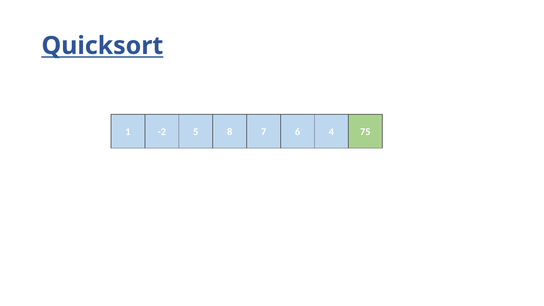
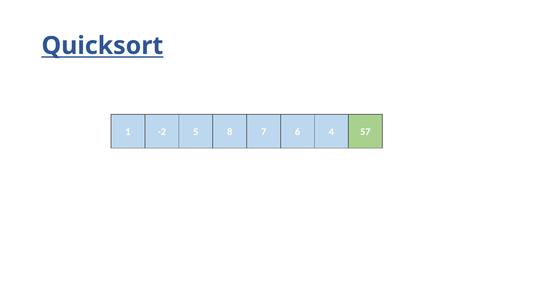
75: 75 -> 57
